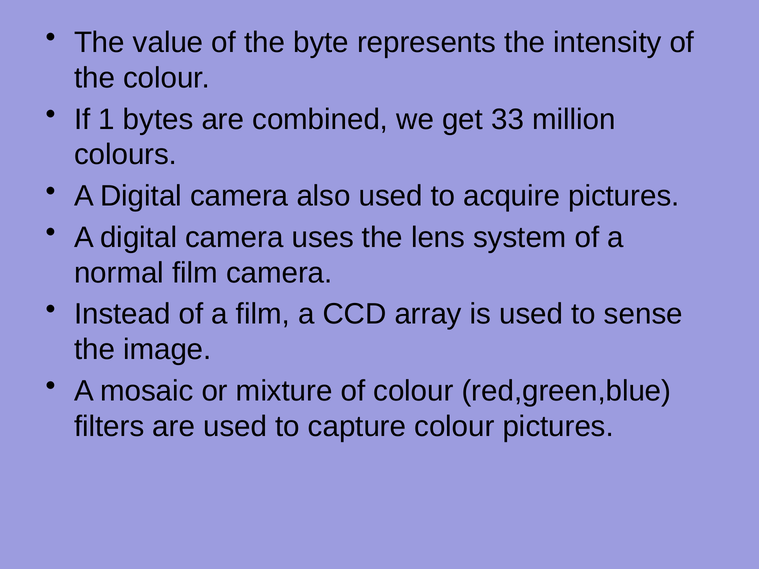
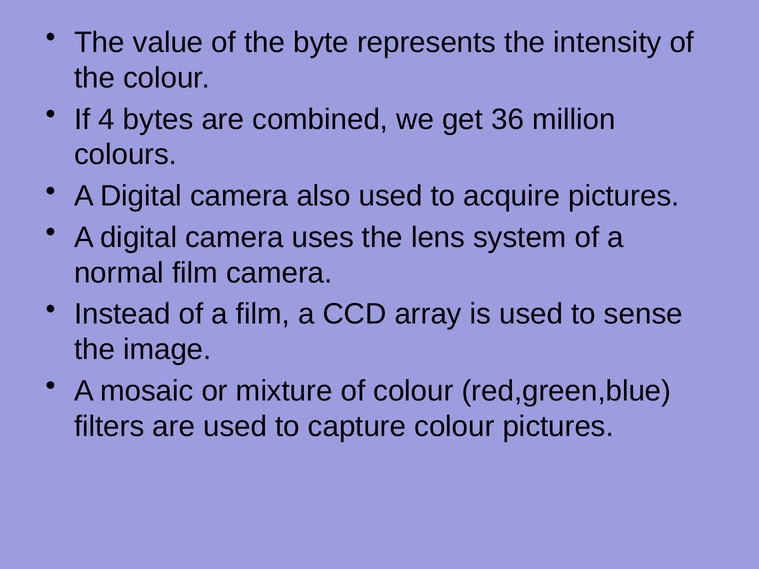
1: 1 -> 4
33: 33 -> 36
